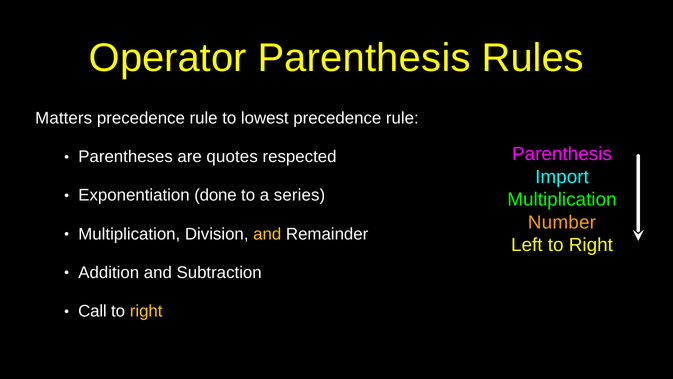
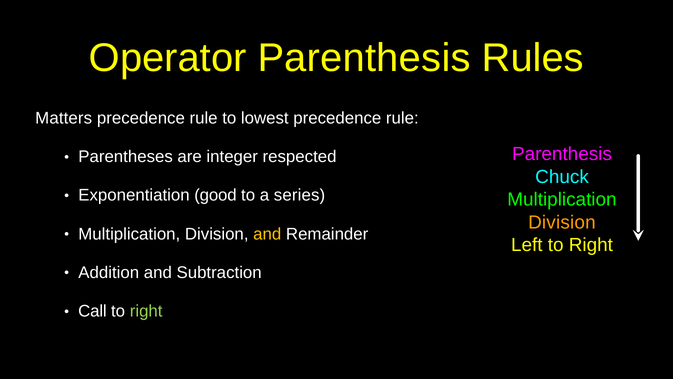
quotes: quotes -> integer
Import: Import -> Chuck
done: done -> good
Number at (562, 222): Number -> Division
right at (146, 311) colour: yellow -> light green
